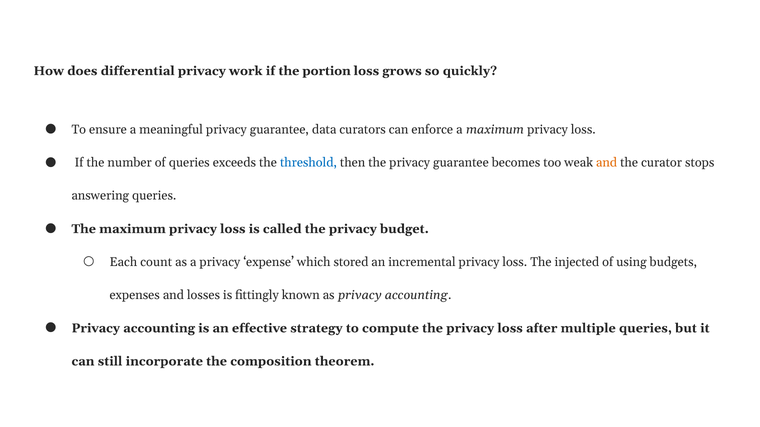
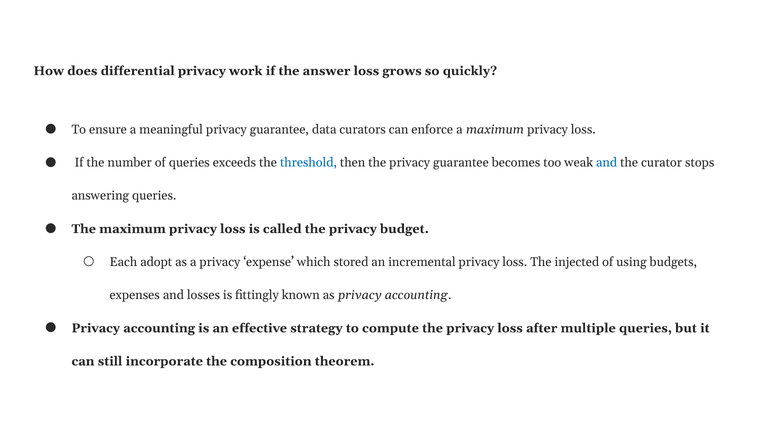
portion: portion -> answer
and at (607, 163) colour: orange -> blue
count: count -> adopt
